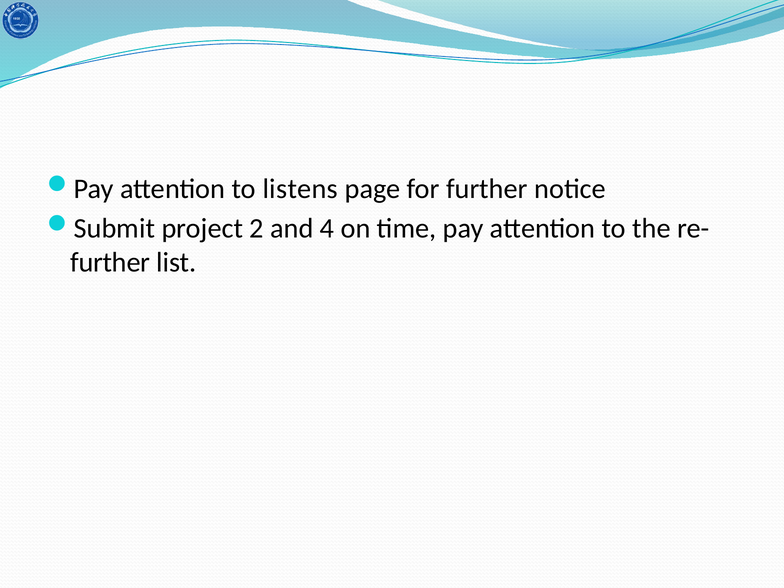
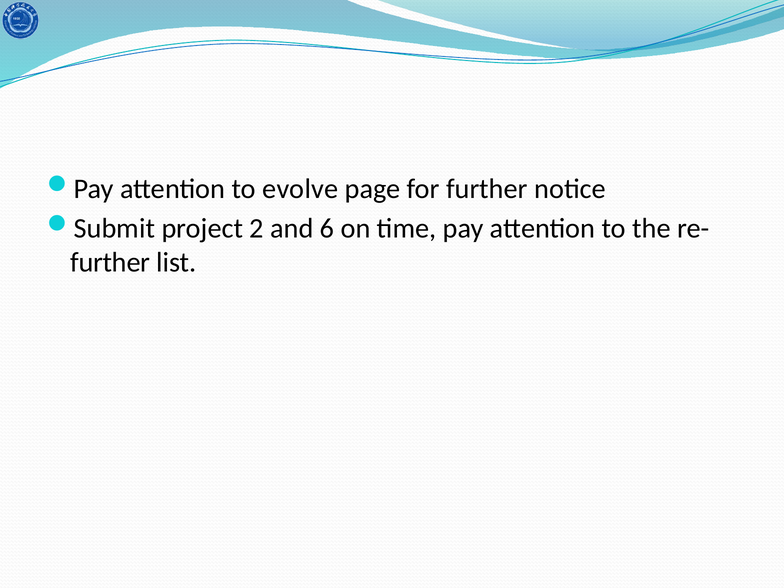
listens: listens -> evolve
4: 4 -> 6
